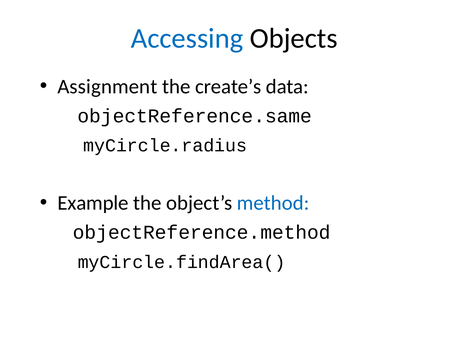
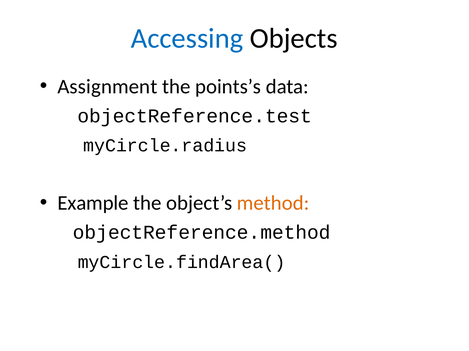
create’s: create’s -> points’s
objectReference.same: objectReference.same -> objectReference.test
method colour: blue -> orange
